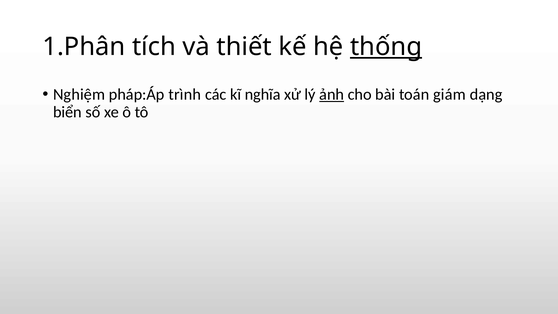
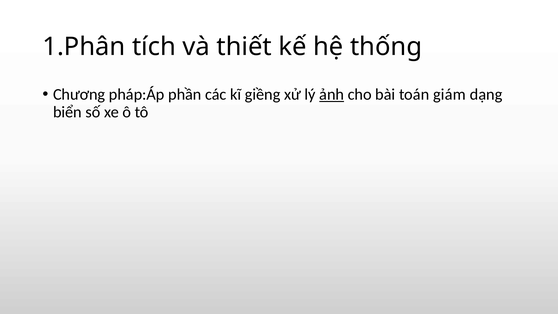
thống underline: present -> none
Nghiệm: Nghiệm -> Chương
trình: trình -> phần
nghĩa: nghĩa -> giềng
